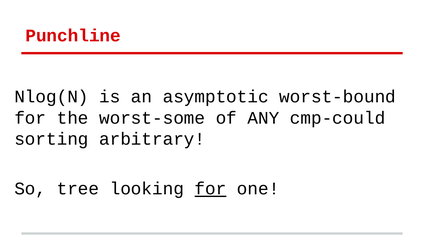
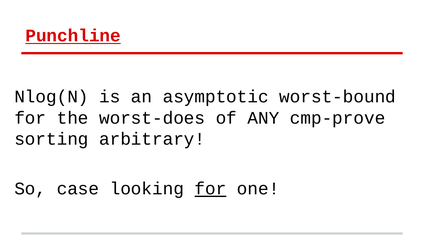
Punchline underline: none -> present
worst-some: worst-some -> worst-does
cmp-could: cmp-could -> cmp-prove
tree: tree -> case
